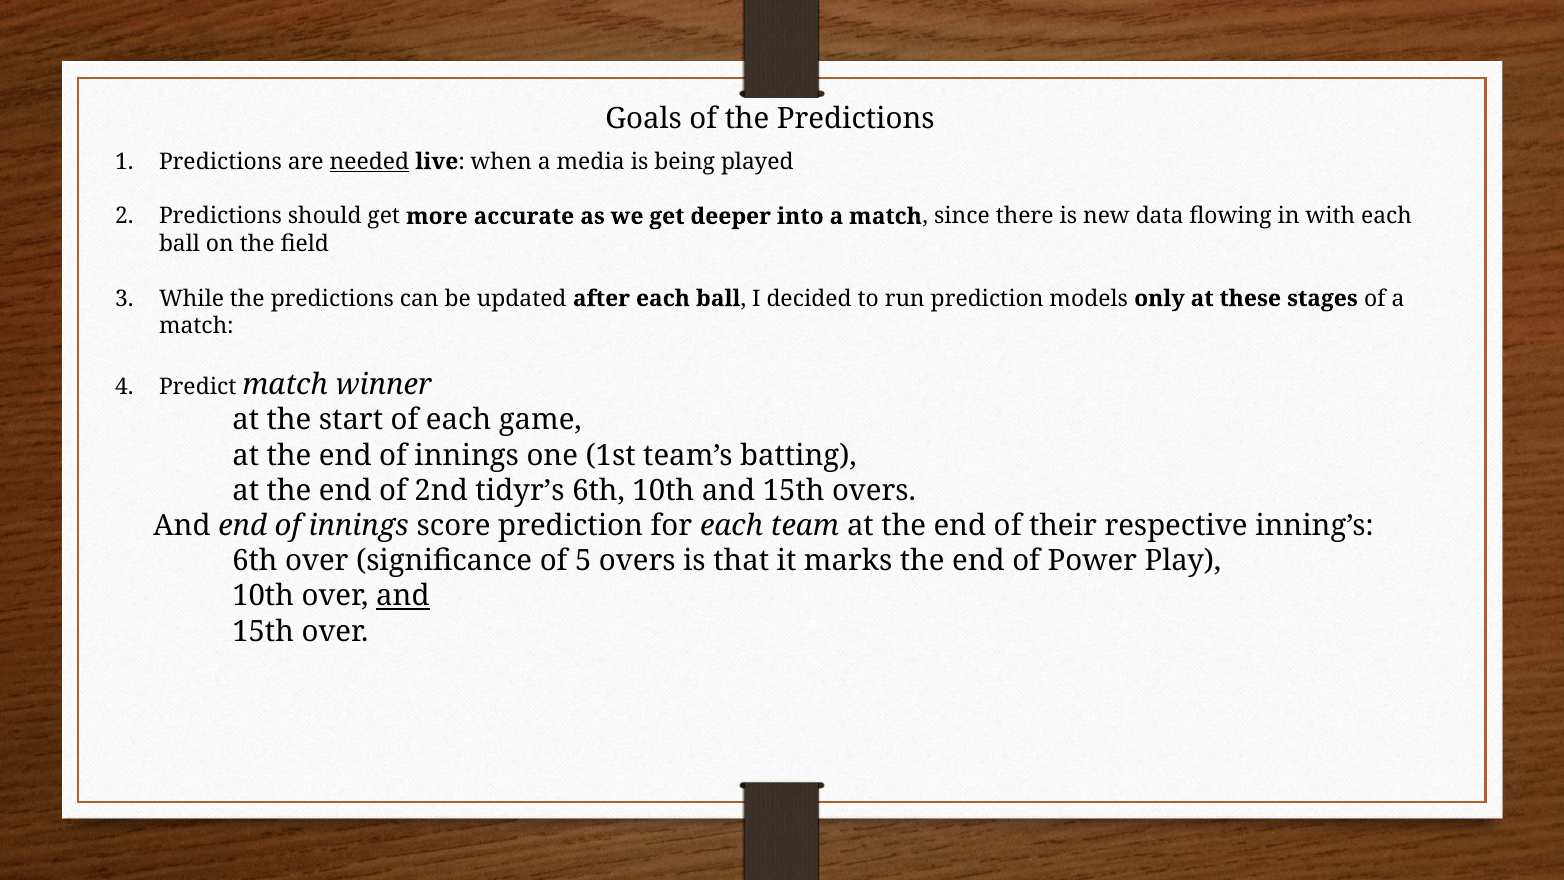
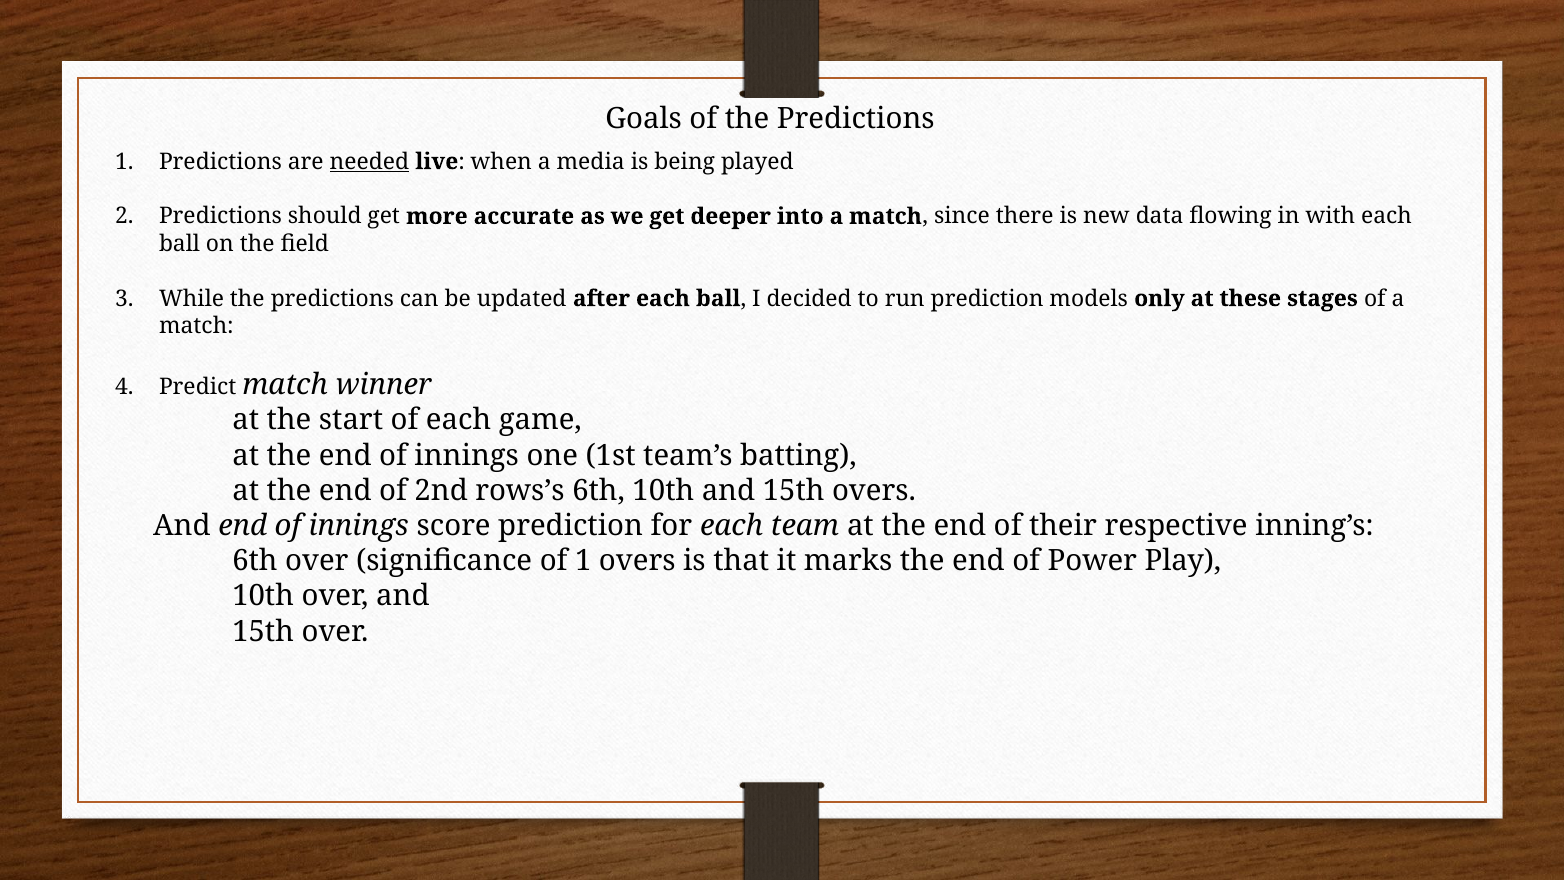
tidyr’s: tidyr’s -> rows’s
of 5: 5 -> 1
and at (403, 596) underline: present -> none
